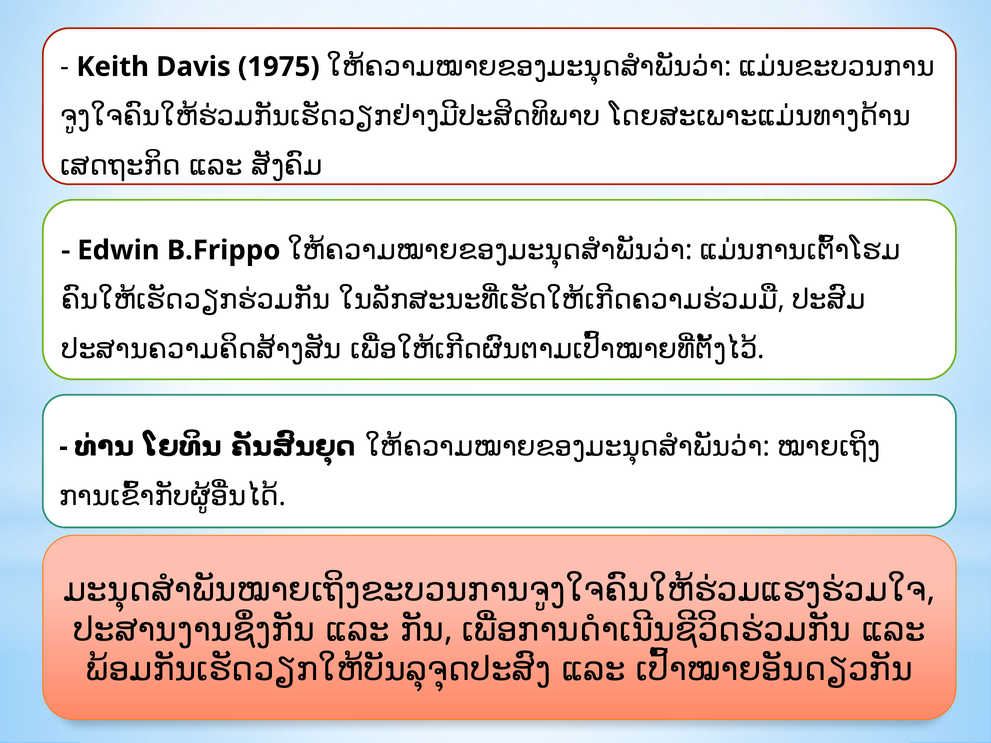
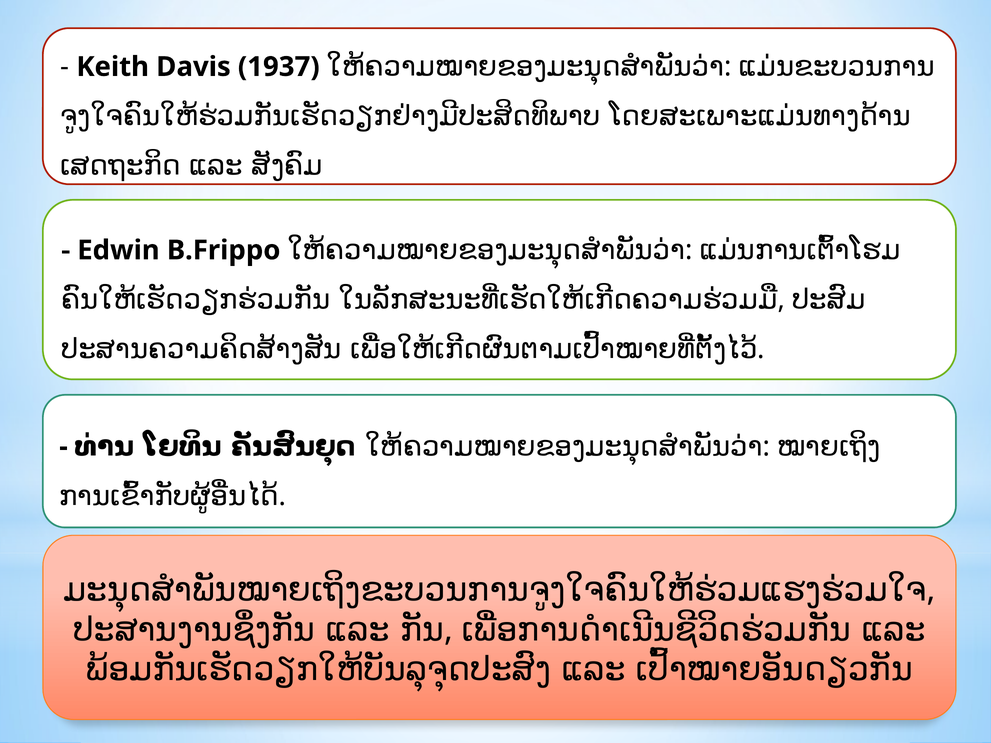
1975: 1975 -> 1937
